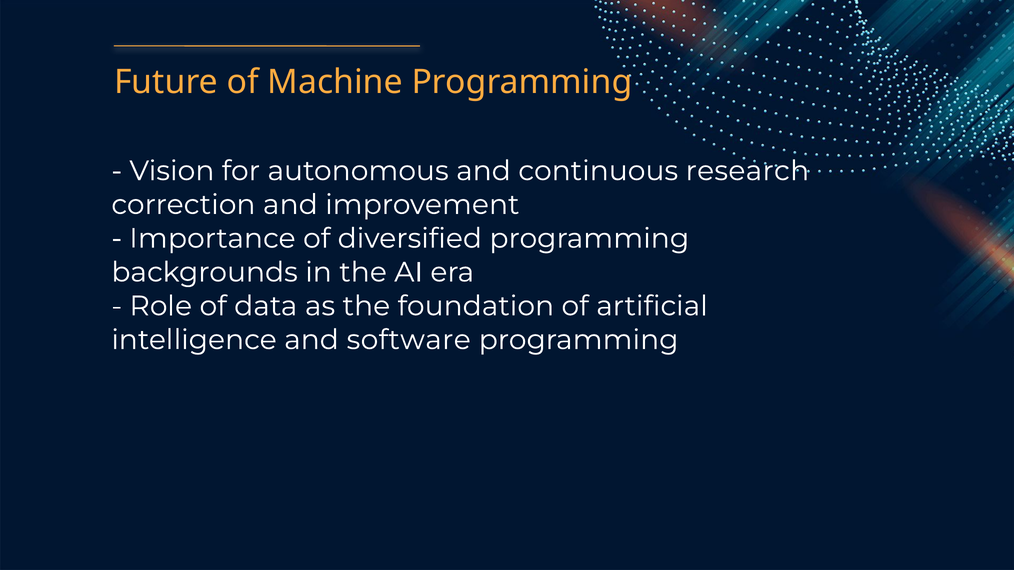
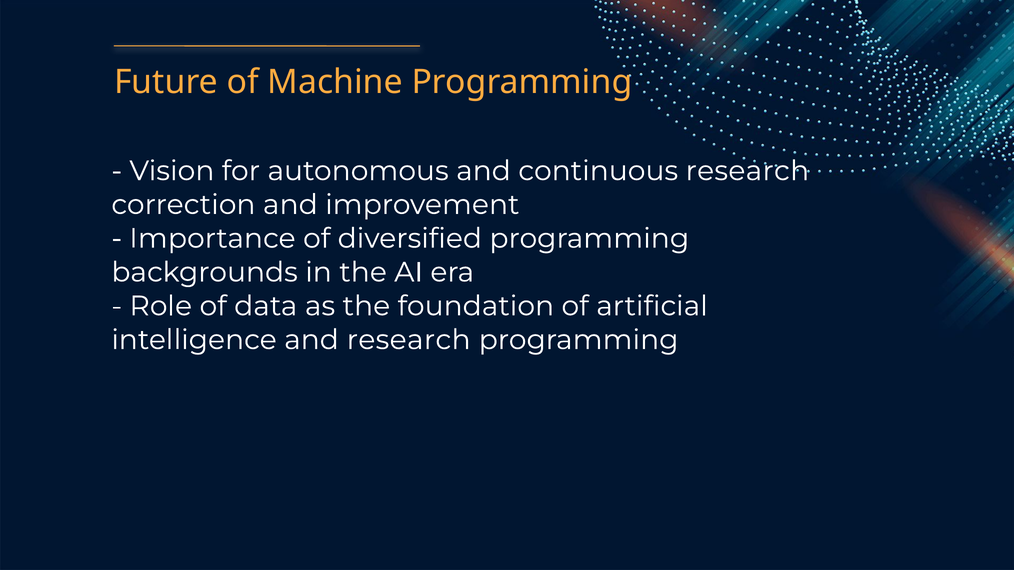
and software: software -> research
